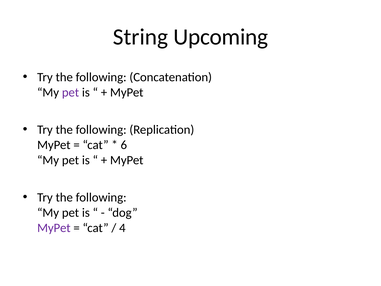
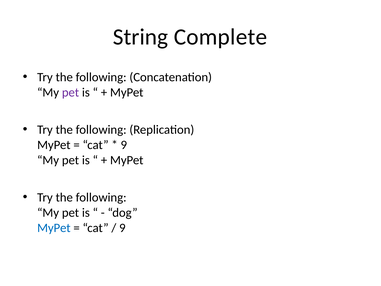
Upcoming: Upcoming -> Complete
6 at (124, 145): 6 -> 9
MyPet at (54, 228) colour: purple -> blue
4 at (122, 228): 4 -> 9
